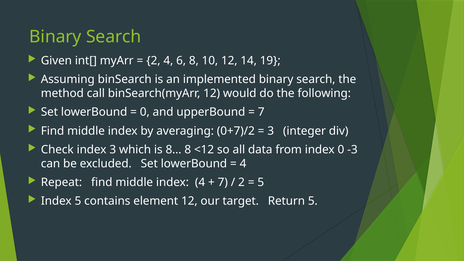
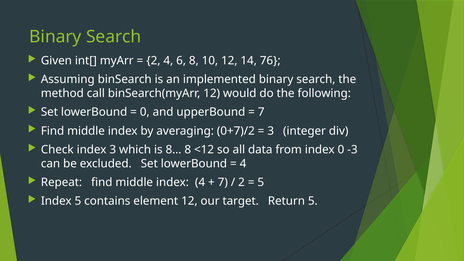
19: 19 -> 76
